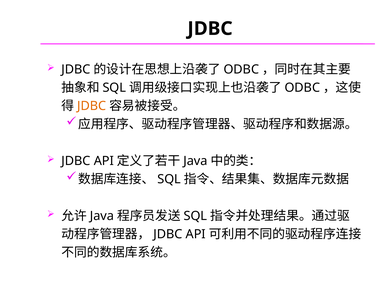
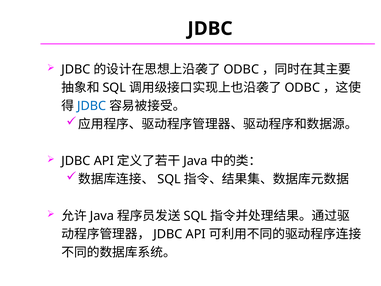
JDBC at (92, 106) colour: orange -> blue
